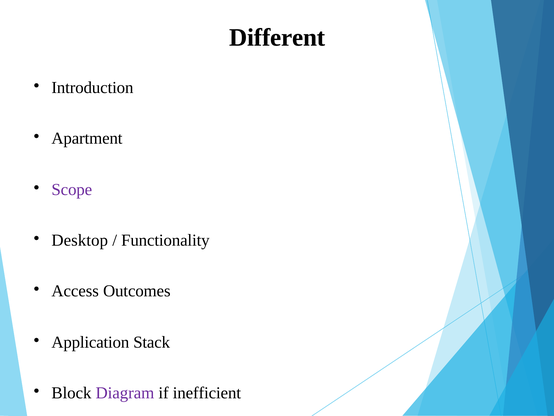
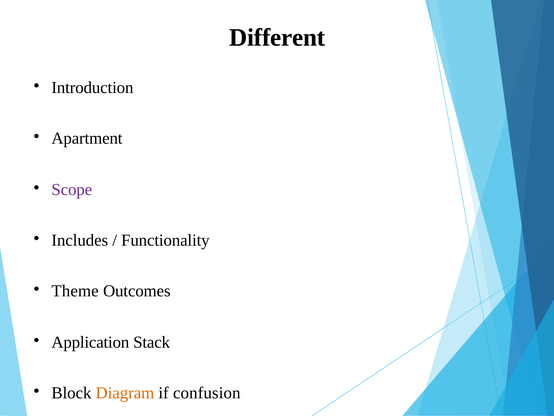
Desktop: Desktop -> Includes
Access: Access -> Theme
Diagram colour: purple -> orange
inefficient: inefficient -> confusion
